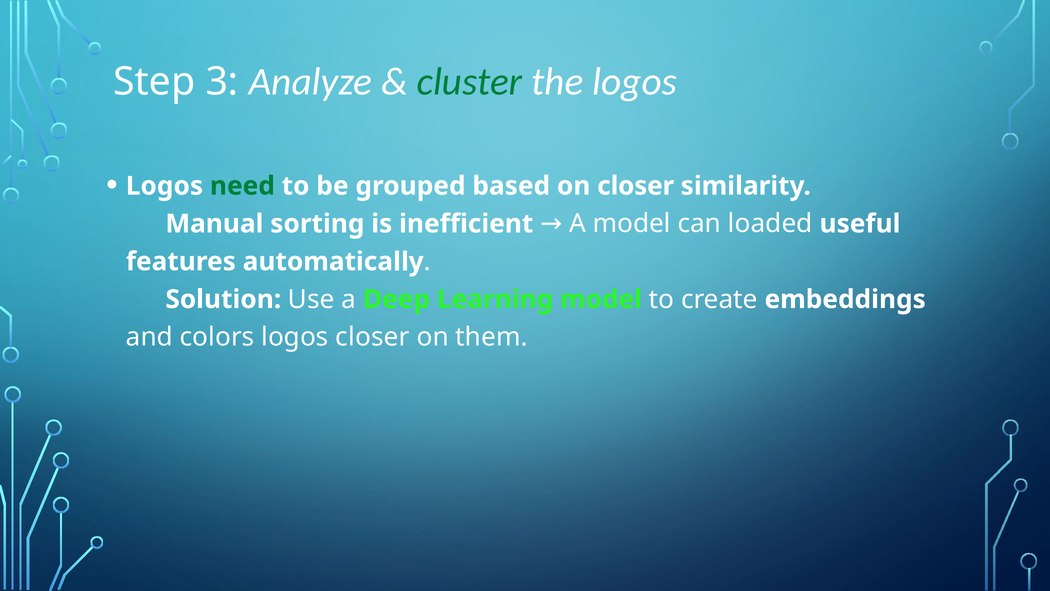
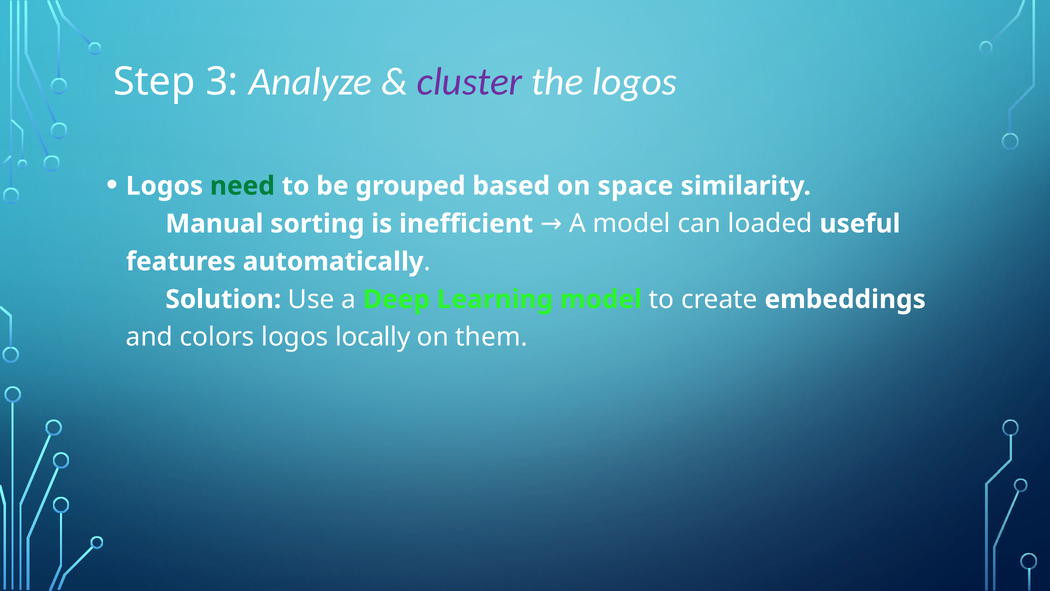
cluster colour: green -> purple
on closer: closer -> space
logos closer: closer -> locally
